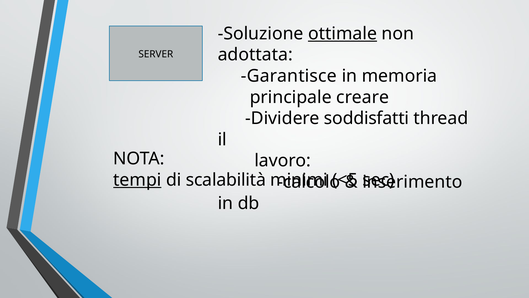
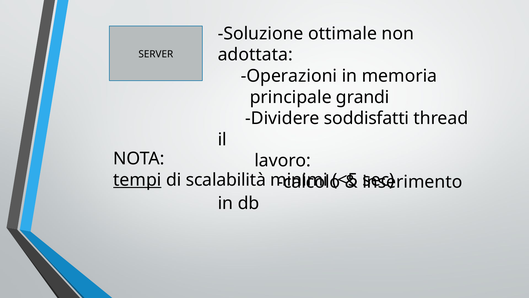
ottimale underline: present -> none
Garantisce: Garantisce -> Operazioni
creare: creare -> grandi
